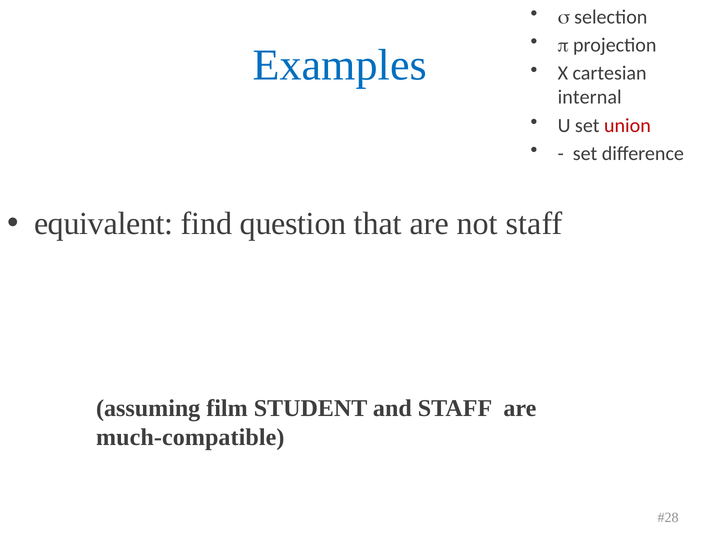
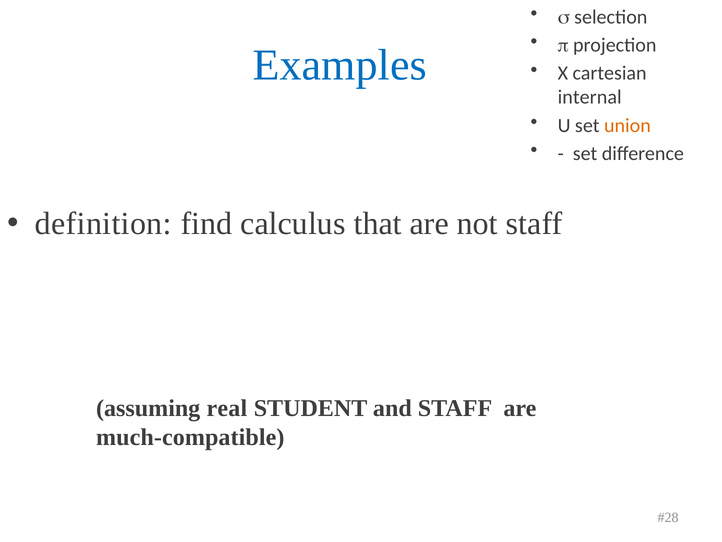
union colour: red -> orange
equivalent: equivalent -> definition
question: question -> calculus
film: film -> real
